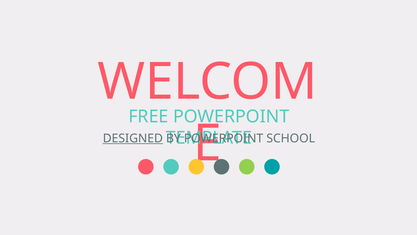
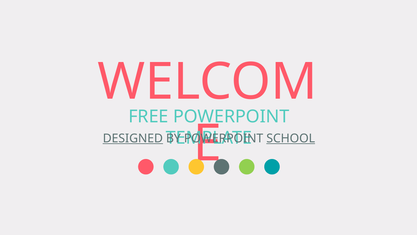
SCHOOL underline: none -> present
